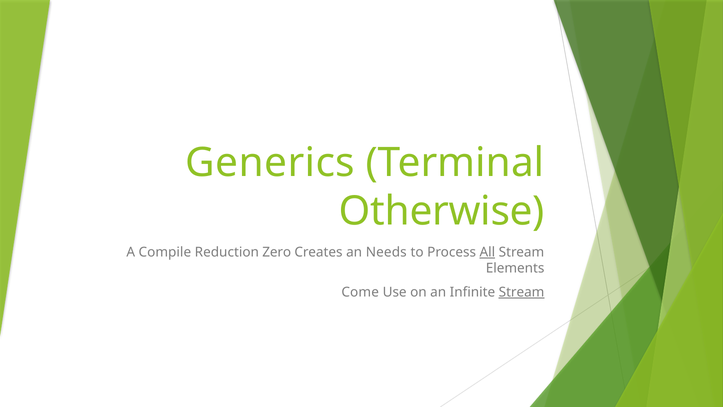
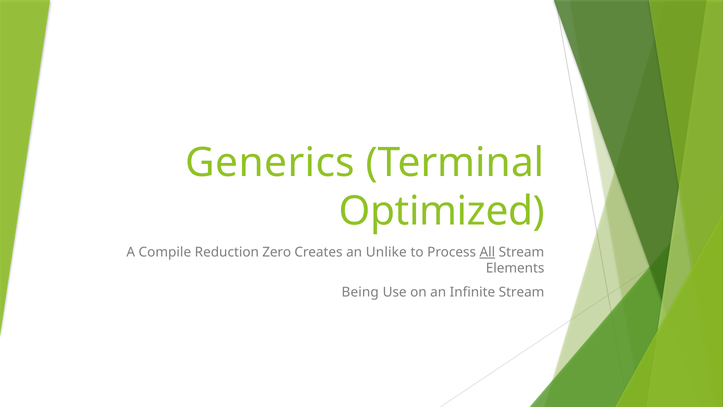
Otherwise: Otherwise -> Optimized
Needs: Needs -> Unlike
Come: Come -> Being
Stream at (522, 292) underline: present -> none
